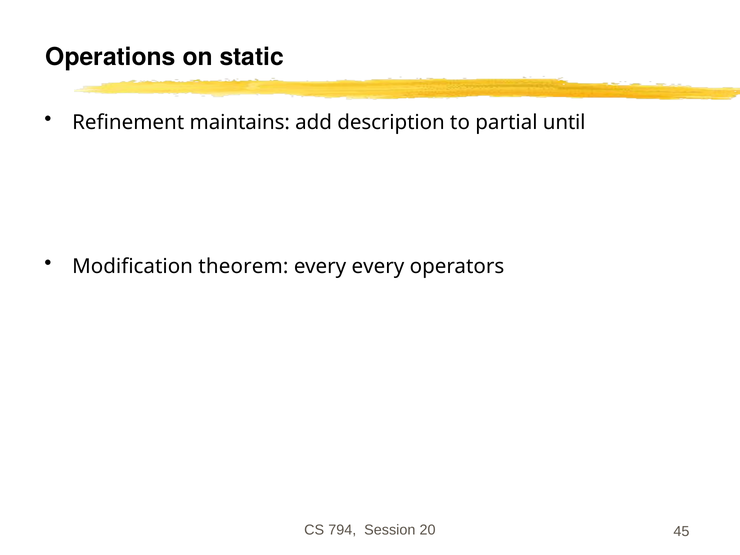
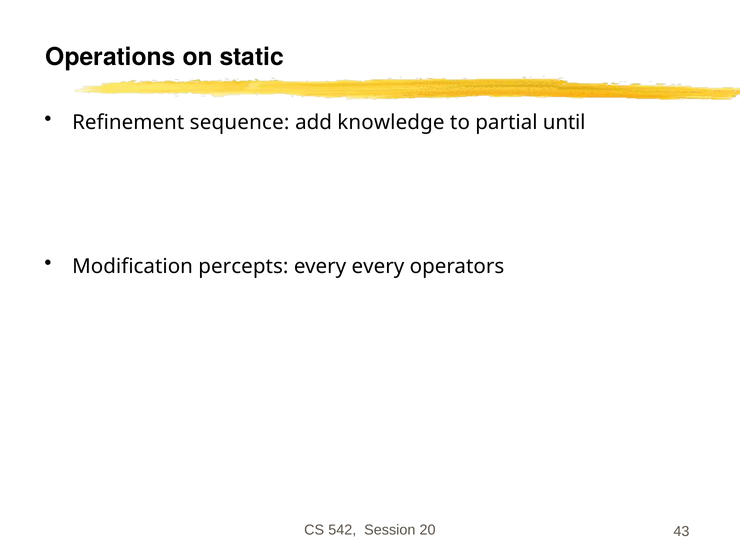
maintains: maintains -> sequence
description: description -> knowledge
theorem: theorem -> percepts
794: 794 -> 542
45: 45 -> 43
